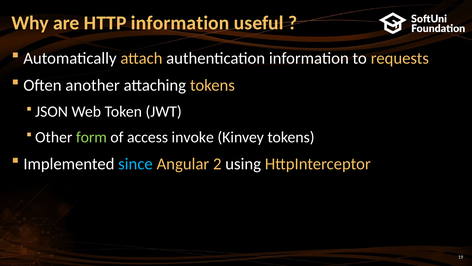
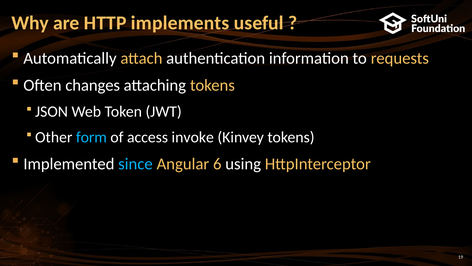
HTTP information: information -> implements
another: another -> changes
form colour: light green -> light blue
2: 2 -> 6
